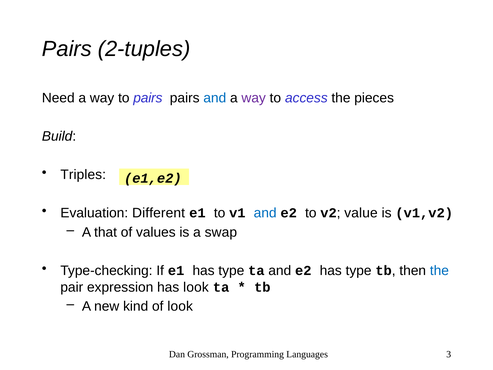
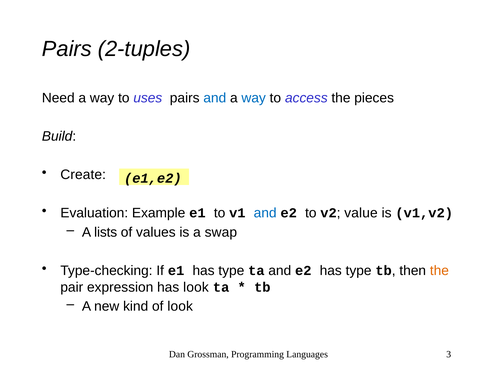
to pairs: pairs -> uses
way at (254, 98) colour: purple -> blue
Triples: Triples -> Create
Different: Different -> Example
that: that -> lists
the at (439, 271) colour: blue -> orange
